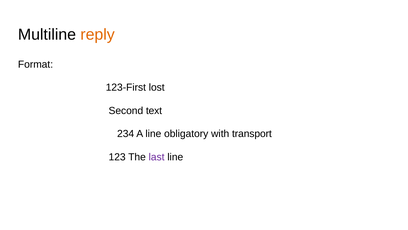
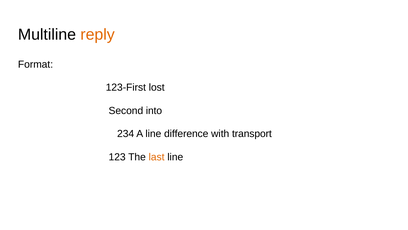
text: text -> into
obligatory: obligatory -> difference
last colour: purple -> orange
